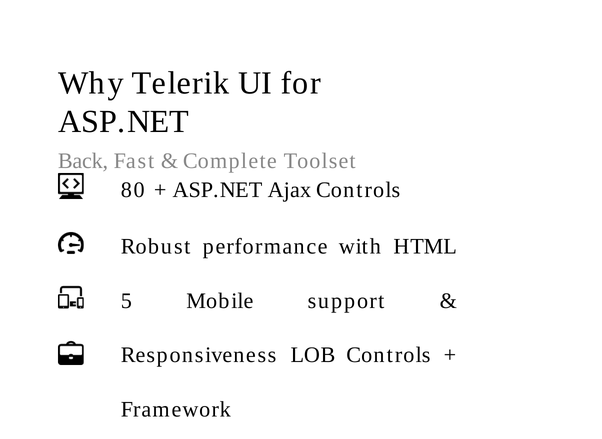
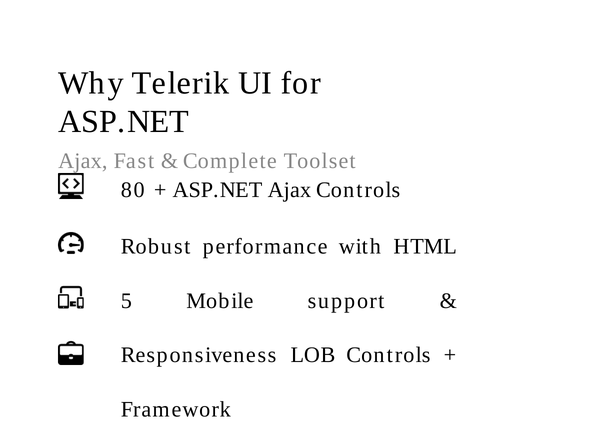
Back at (83, 161): Back -> Ajax
